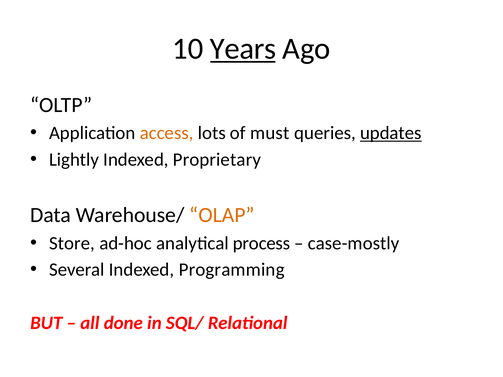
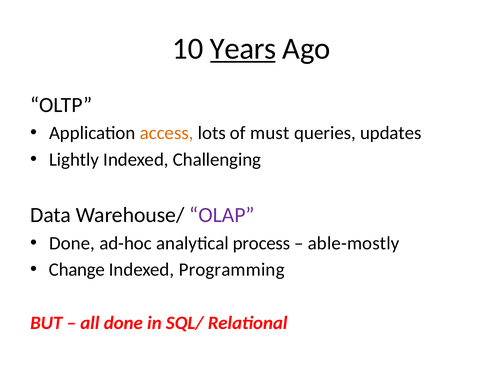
updates underline: present -> none
Proprietary: Proprietary -> Challenging
OLAP colour: orange -> purple
Store at (72, 243): Store -> Done
case-mostly: case-mostly -> able-mostly
Several: Several -> Change
